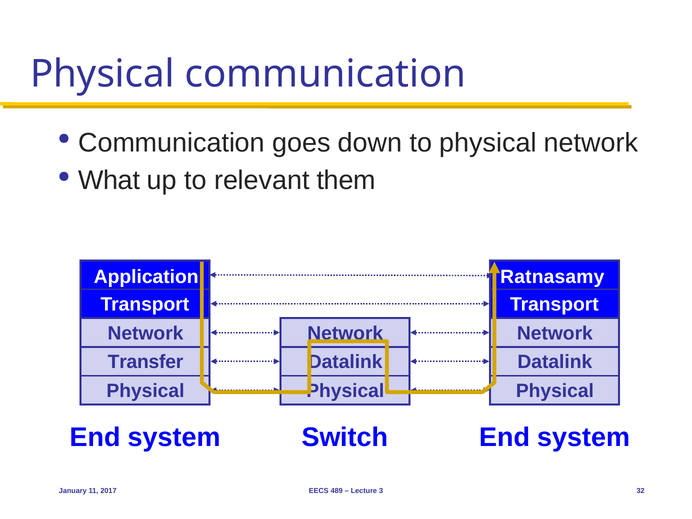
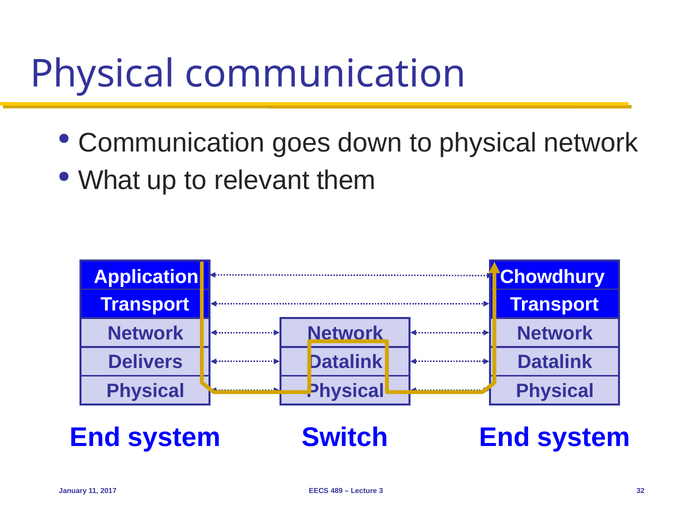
Ratnasamy: Ratnasamy -> Chowdhury
Transfer: Transfer -> Delivers
